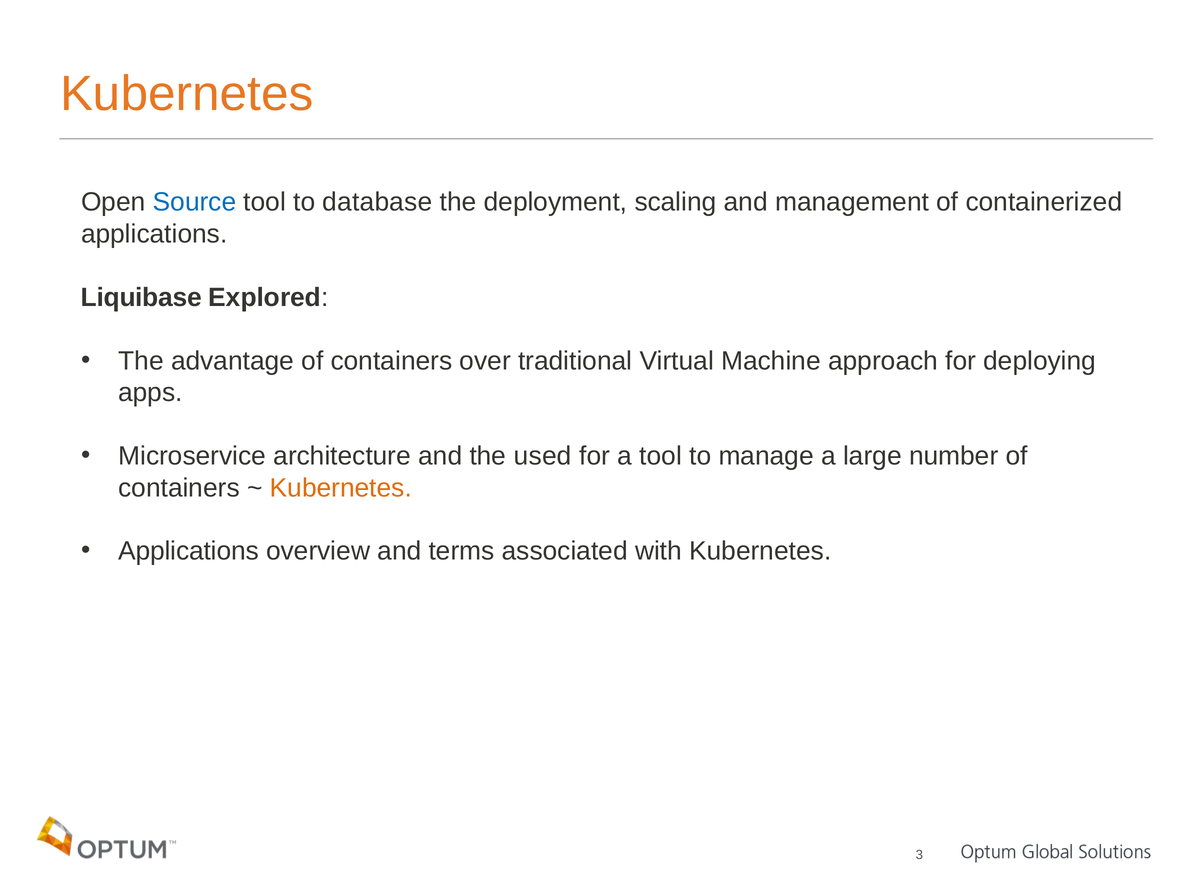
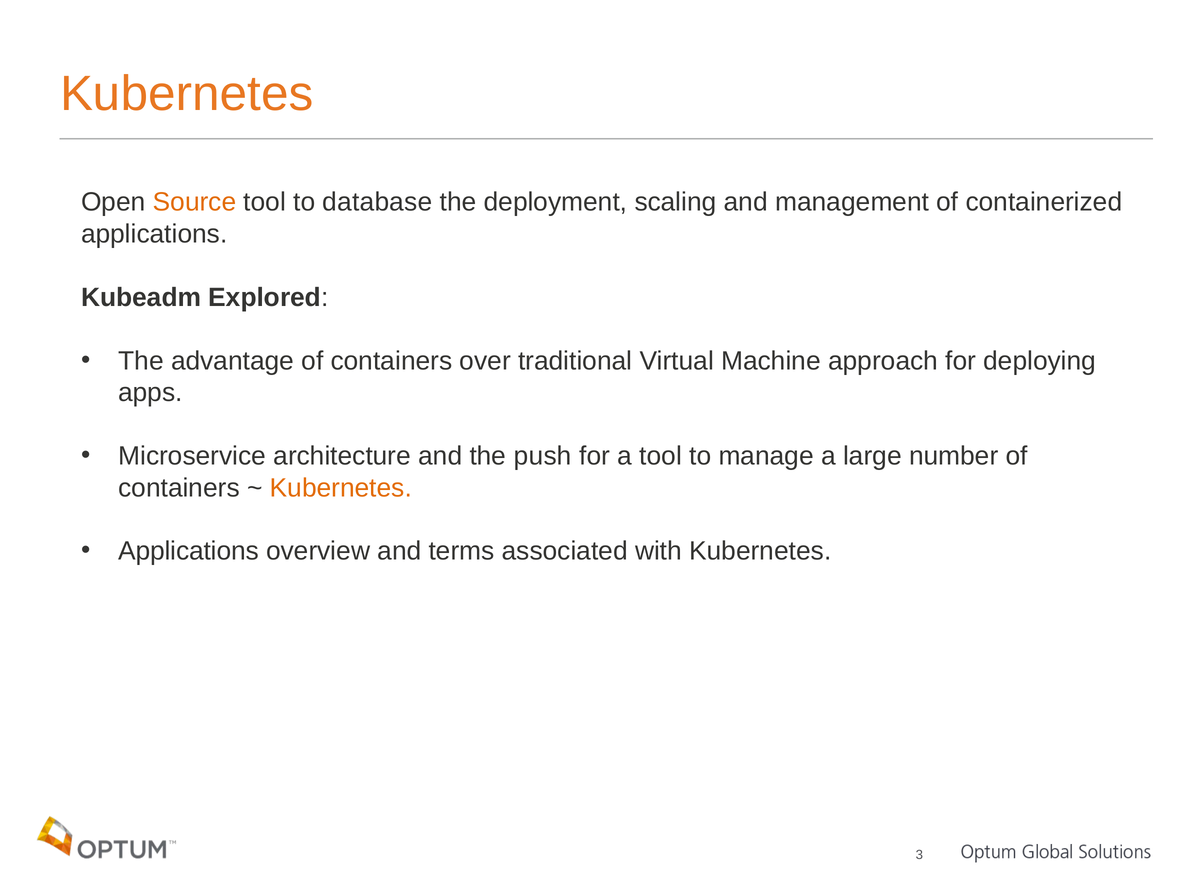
Source colour: blue -> orange
Liquibase: Liquibase -> Kubeadm
used: used -> push
